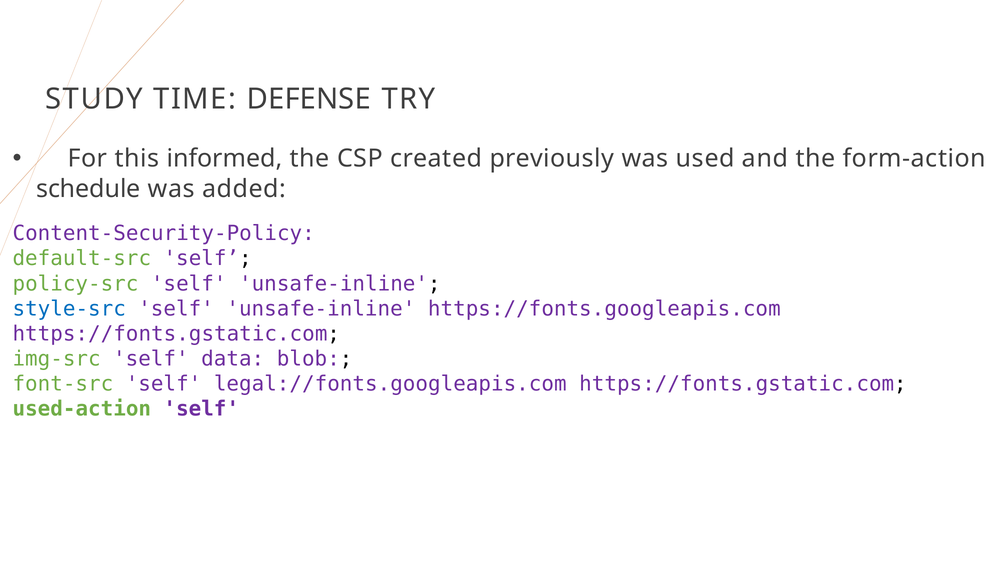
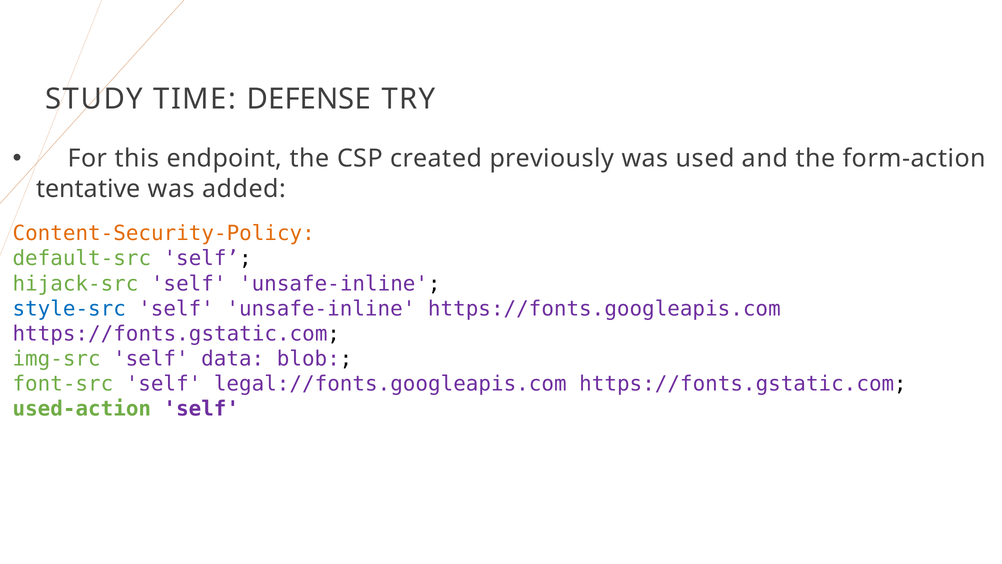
informed: informed -> endpoint
schedule: schedule -> tentative
Content-Security-Policy colour: purple -> orange
policy-src: policy-src -> hijack-src
